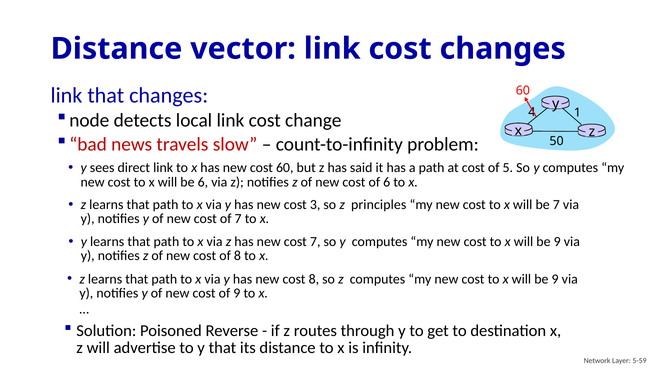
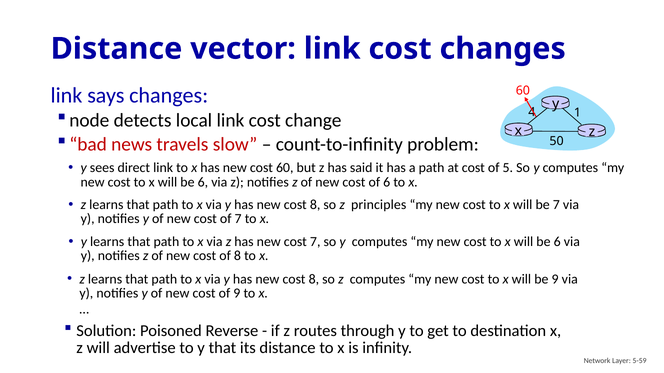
link that: that -> says
3 at (315, 205): 3 -> 8
9 at (557, 242): 9 -> 6
